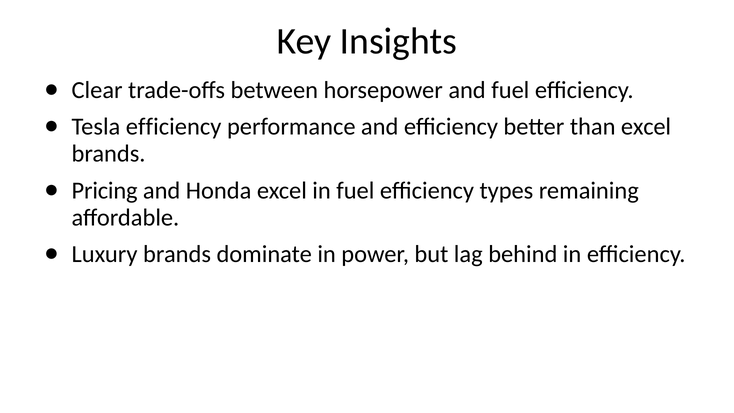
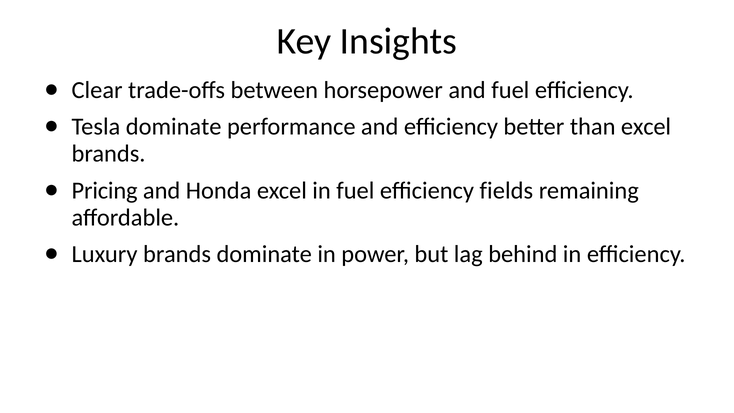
Tesla efficiency: efficiency -> dominate
types: types -> fields
